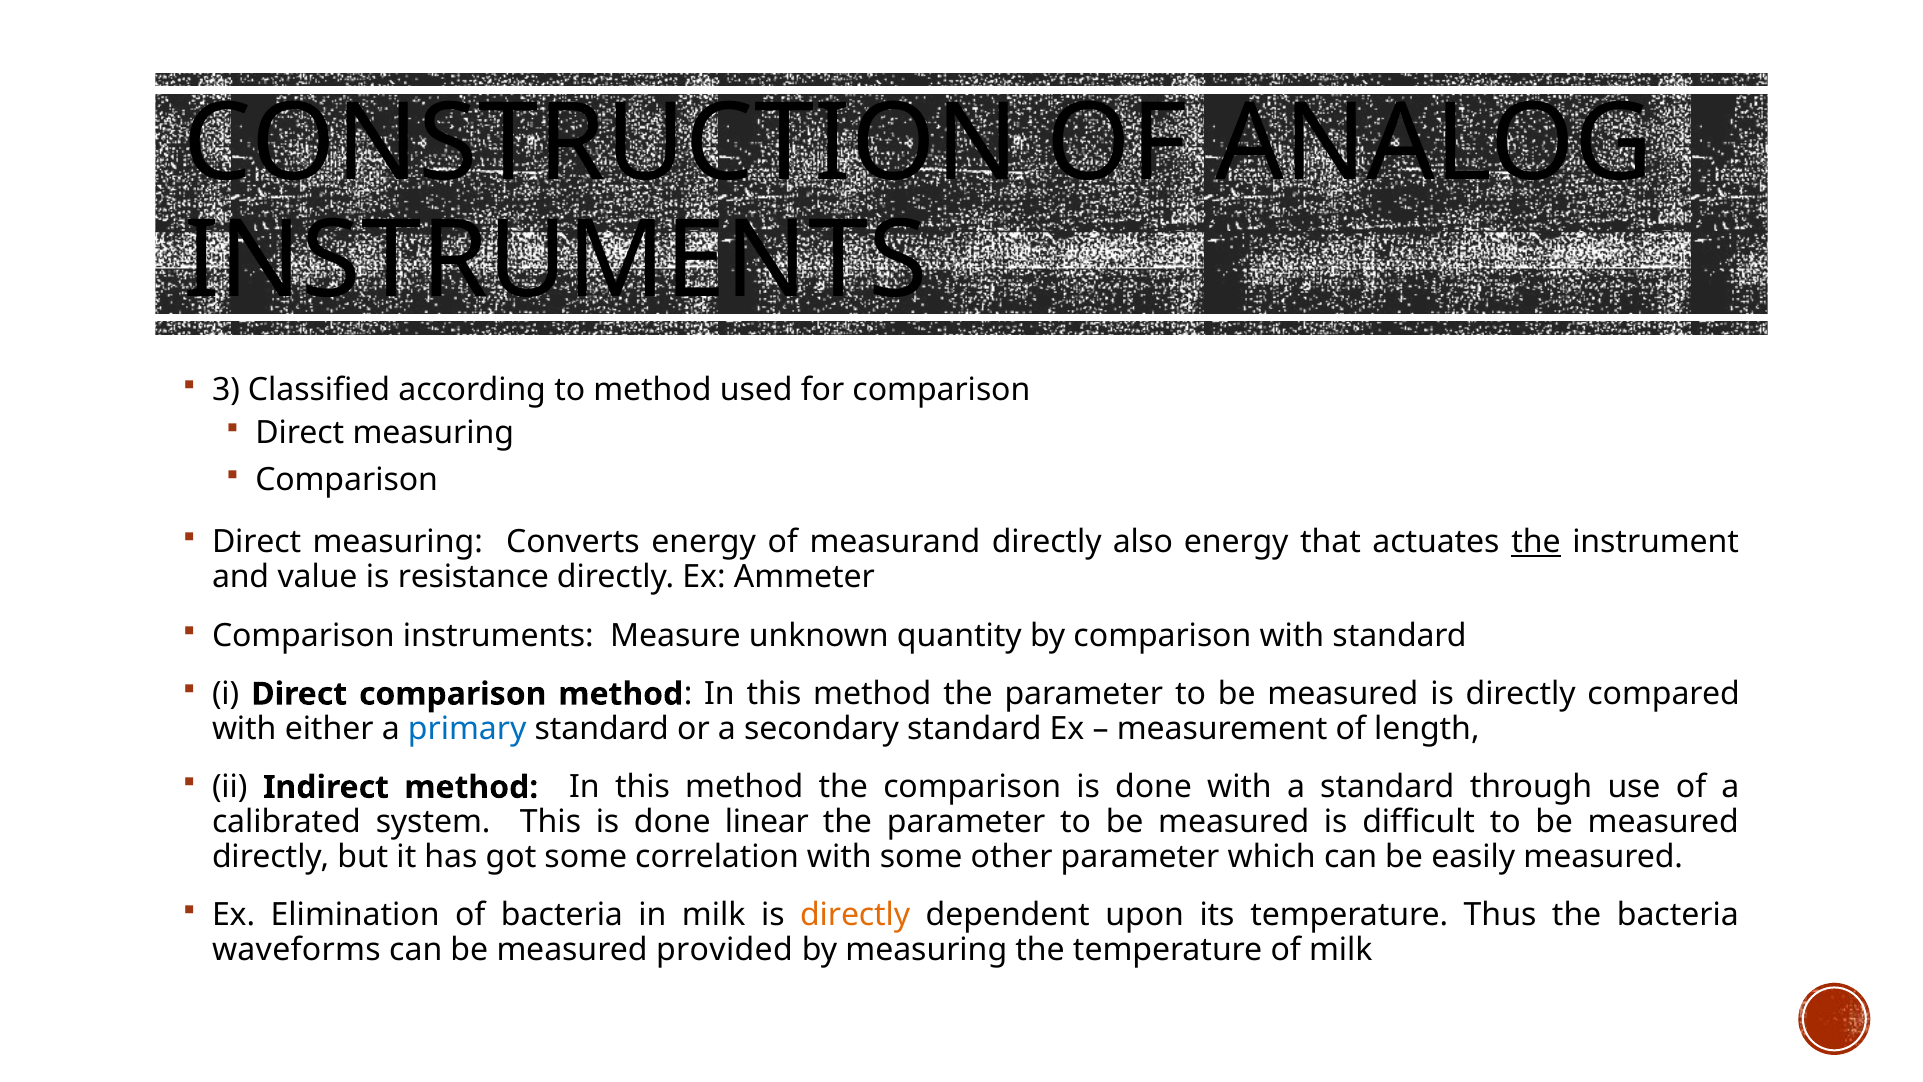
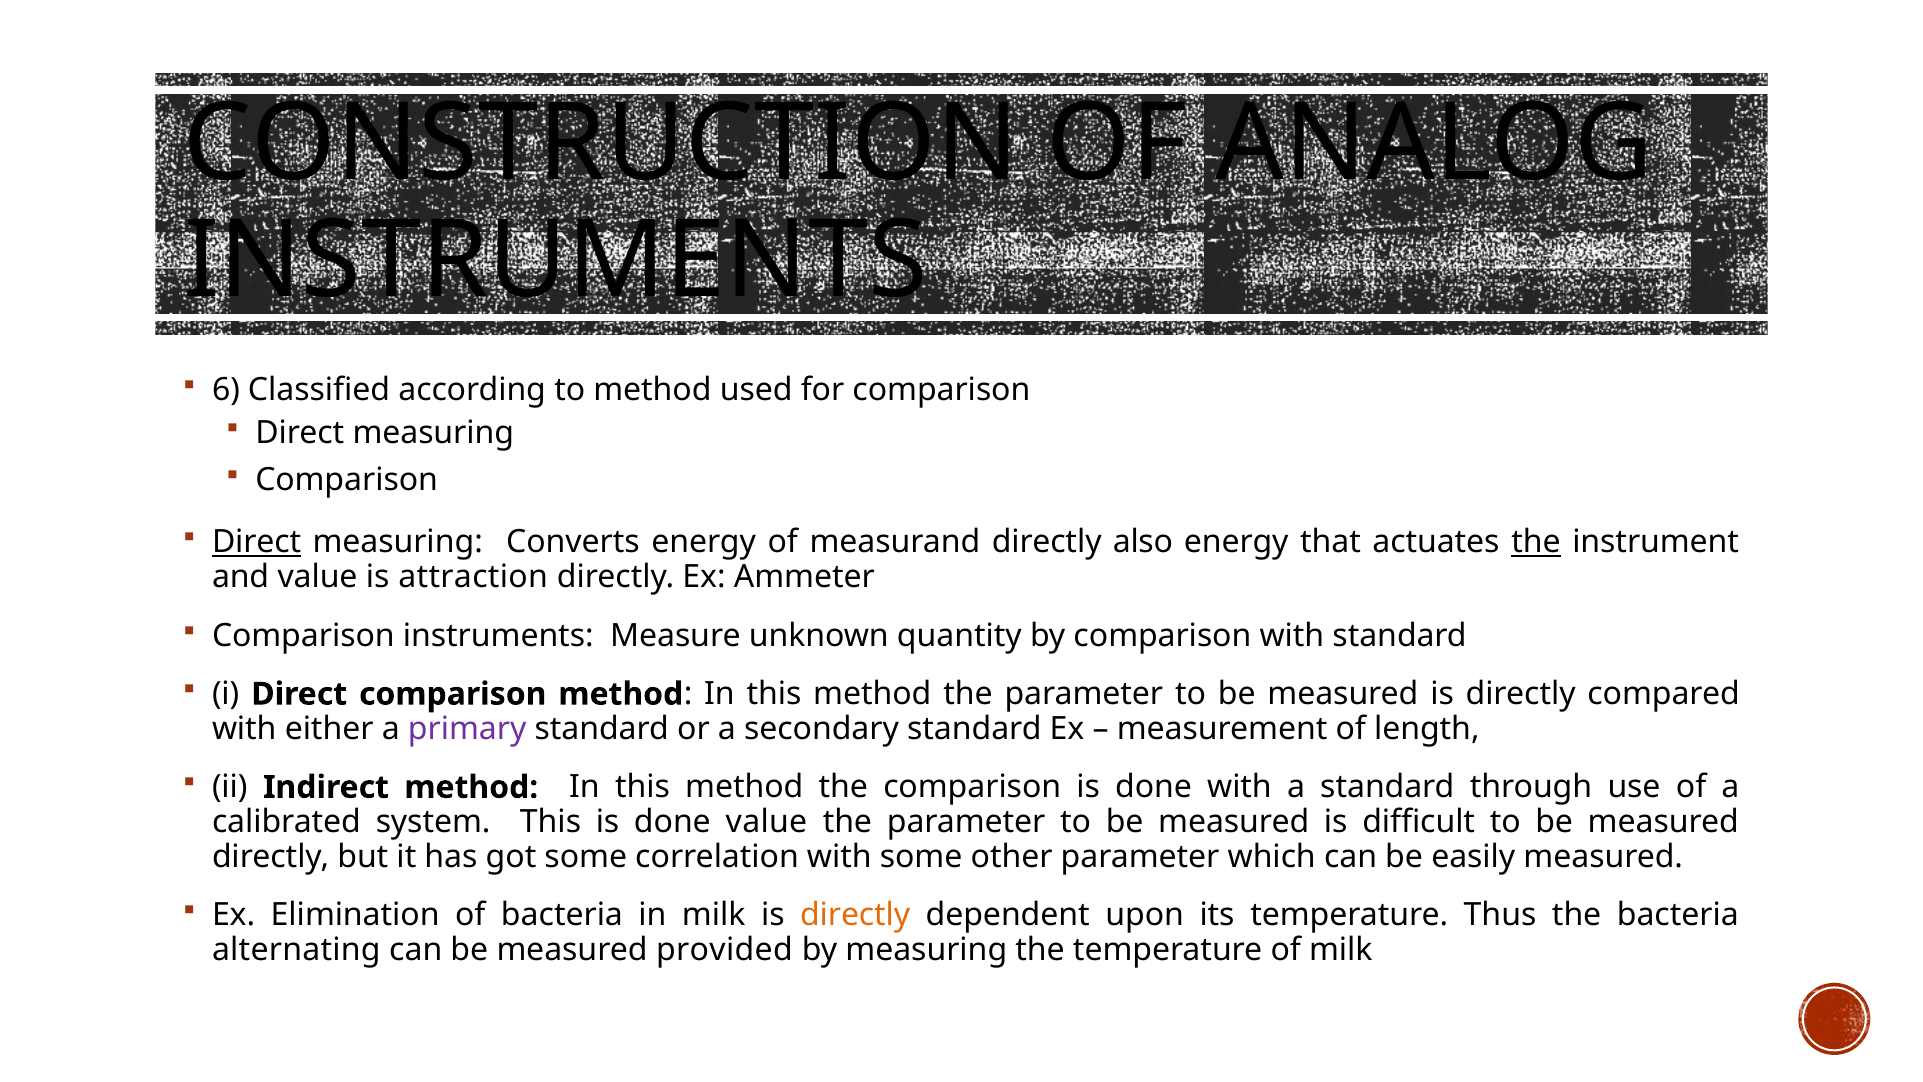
3: 3 -> 6
Direct at (257, 542) underline: none -> present
resistance: resistance -> attraction
primary colour: blue -> purple
done linear: linear -> value
waveforms: waveforms -> alternating
